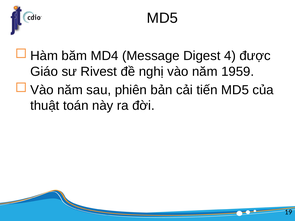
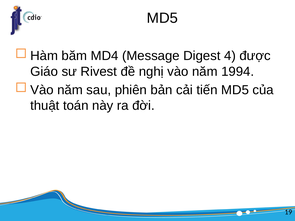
1959: 1959 -> 1994
